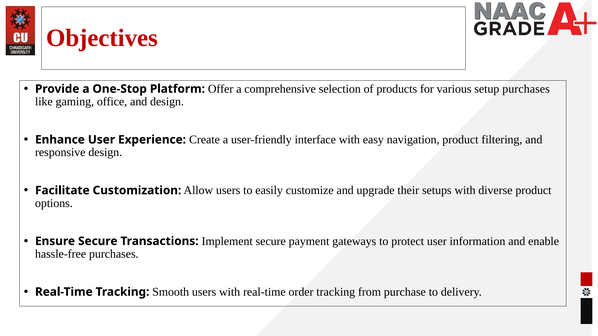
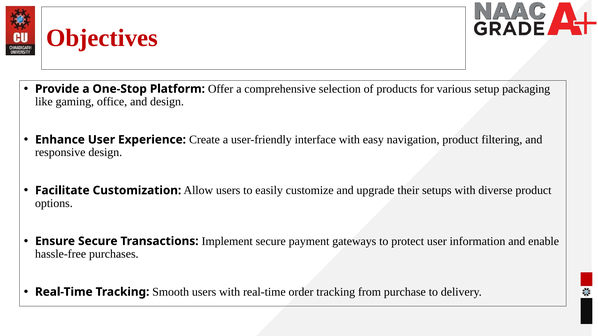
setup purchases: purchases -> packaging
